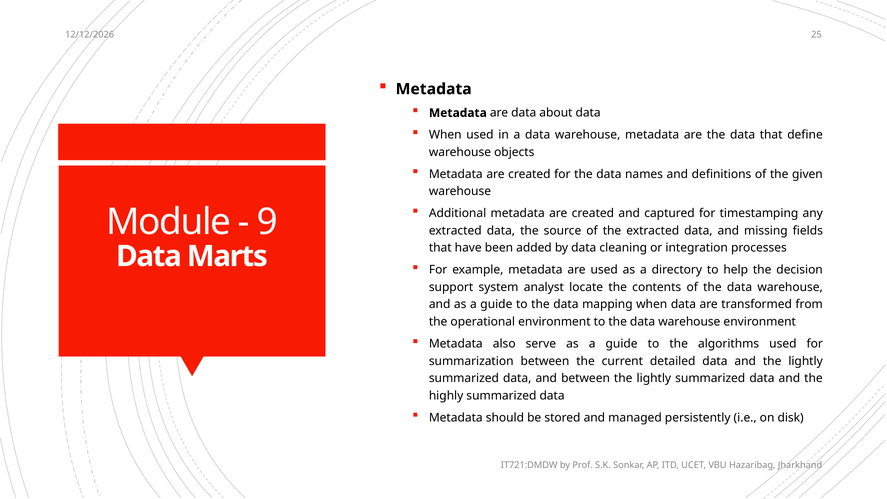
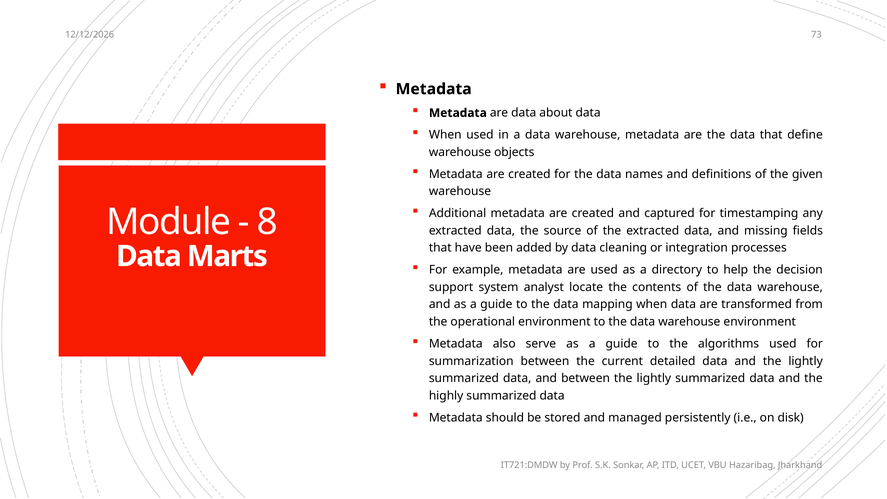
25: 25 -> 73
9: 9 -> 8
